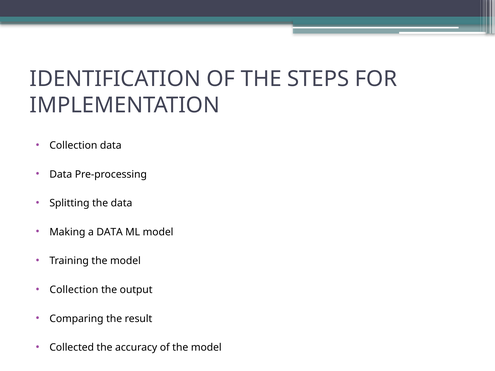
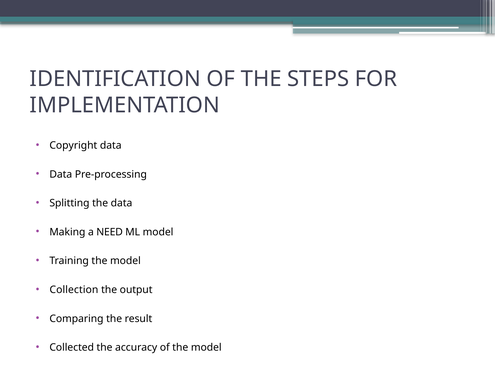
Collection at (73, 146): Collection -> Copyright
a DATA: DATA -> NEED
